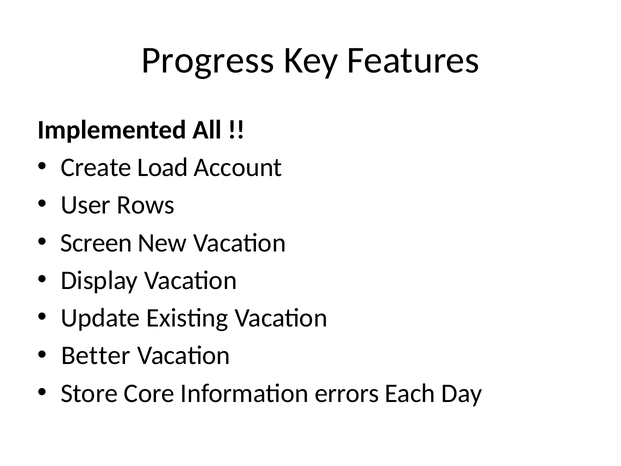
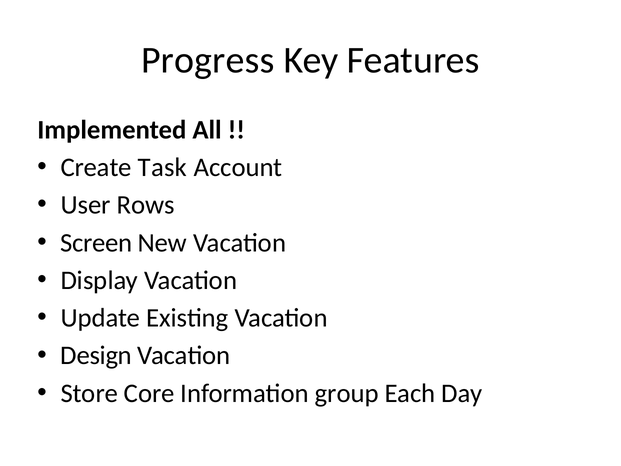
Load: Load -> Task
Better: Better -> Design
errors: errors -> group
